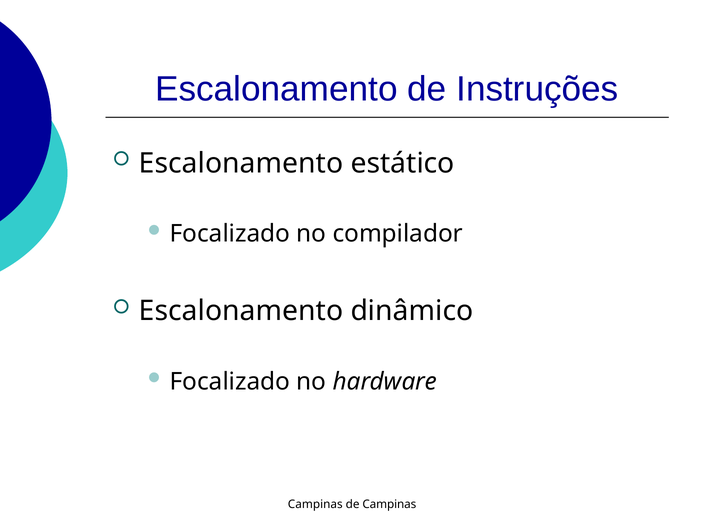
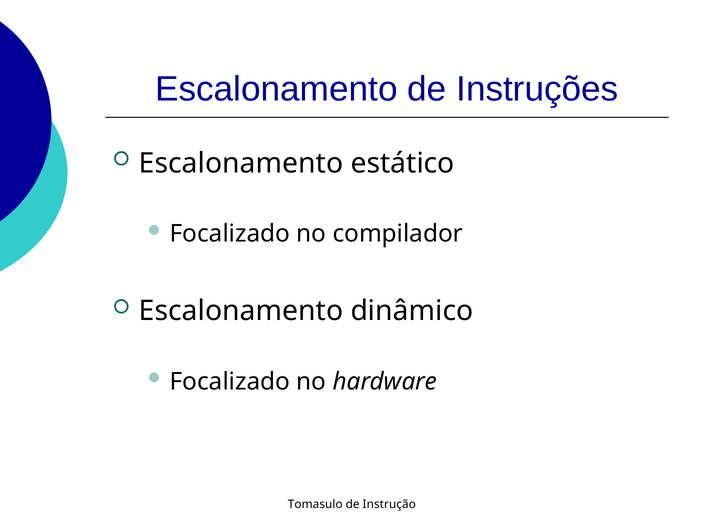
Campinas at (315, 505): Campinas -> Tomasulo
de Campinas: Campinas -> Instrução
